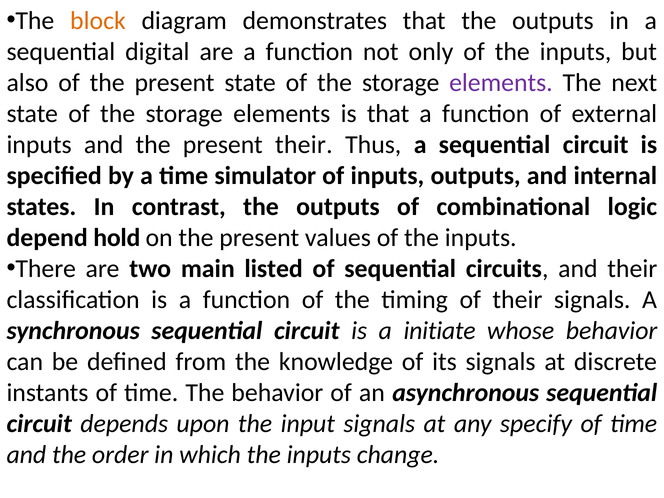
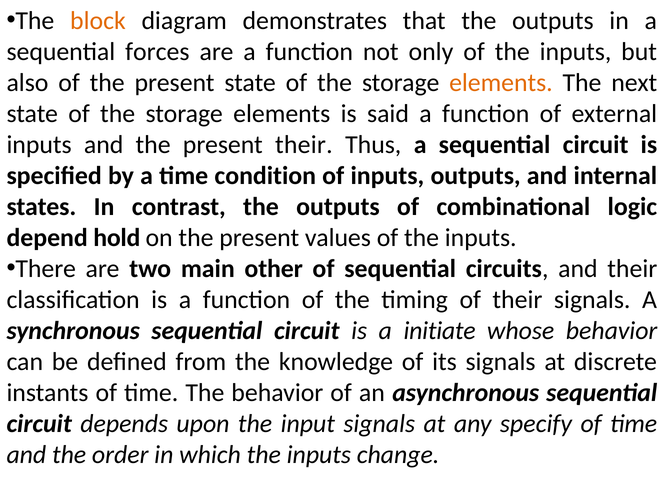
digital: digital -> forces
elements at (501, 83) colour: purple -> orange
is that: that -> said
simulator: simulator -> condition
listed: listed -> other
